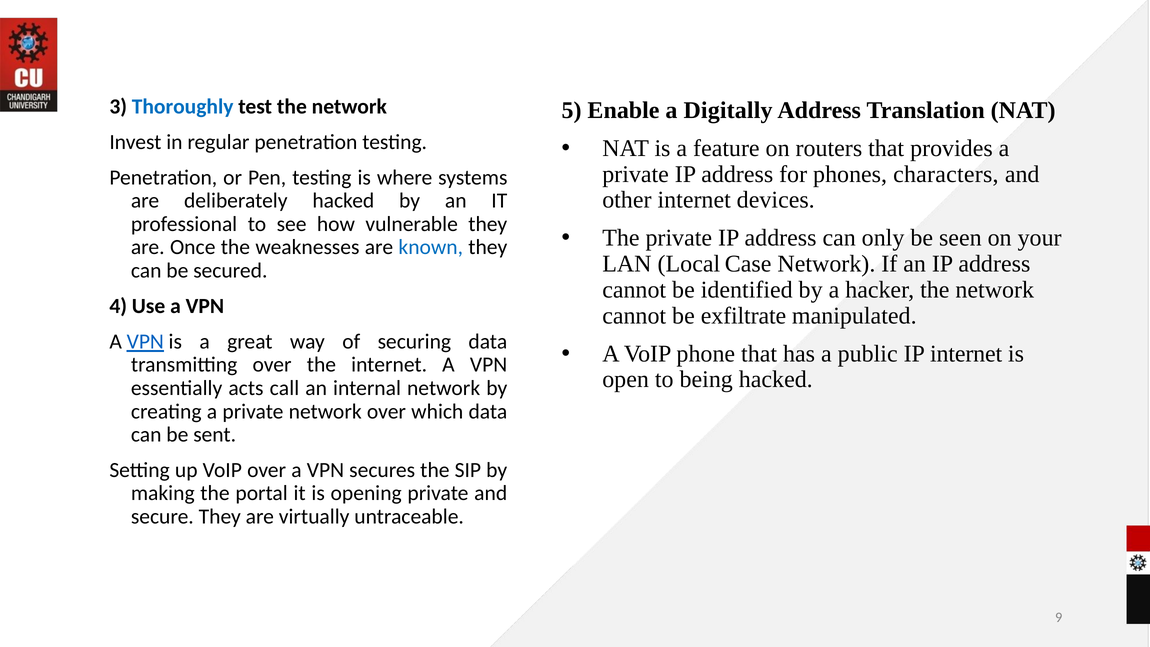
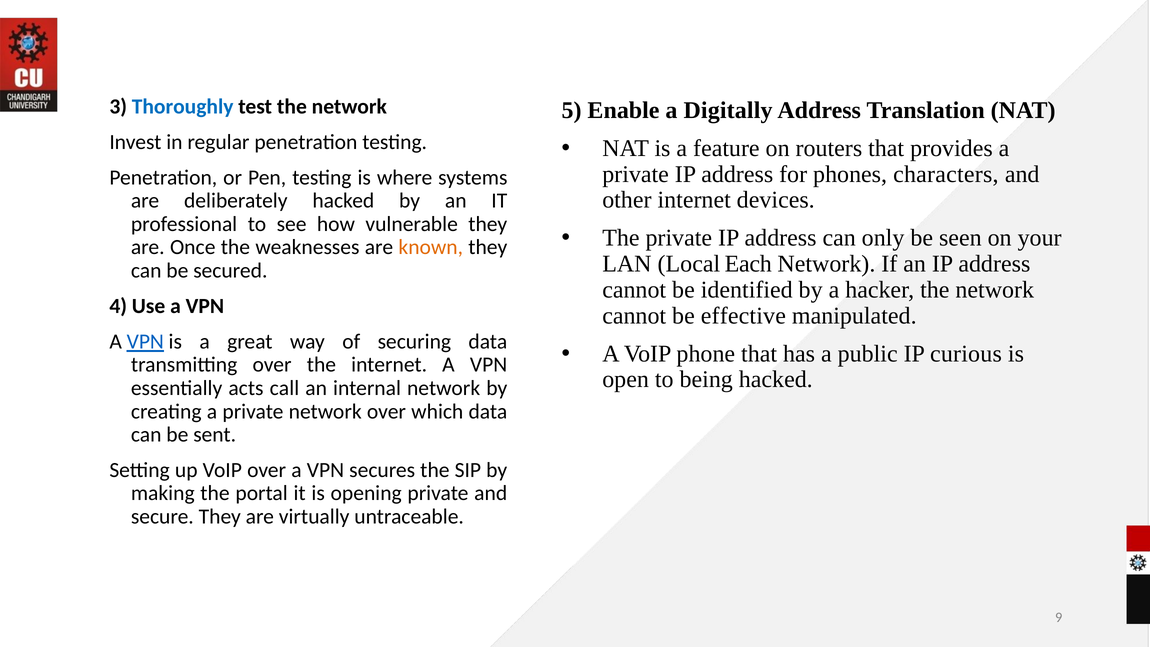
known colour: blue -> orange
Case: Case -> Each
exfiltrate: exfiltrate -> effective
IP internet: internet -> curious
